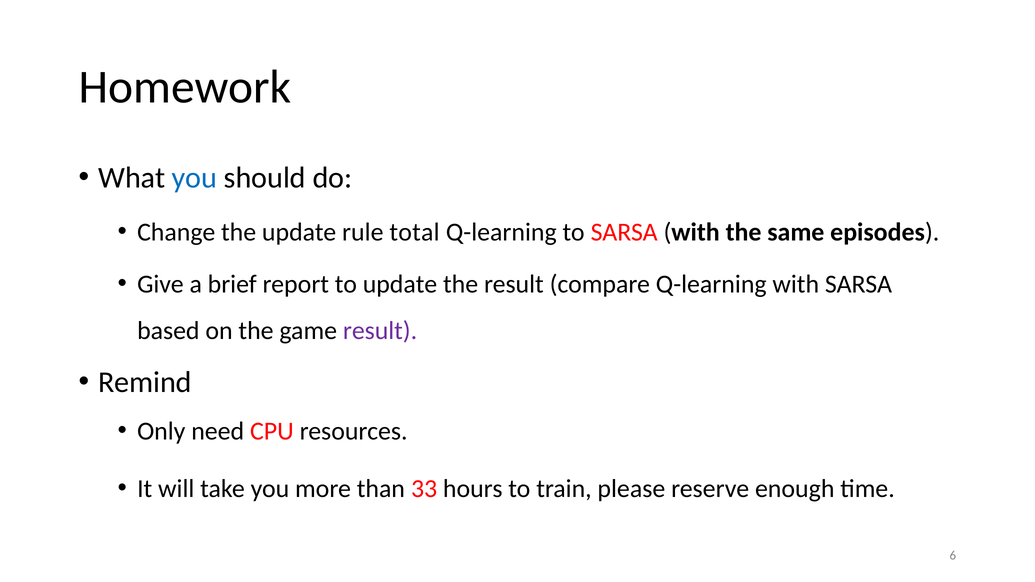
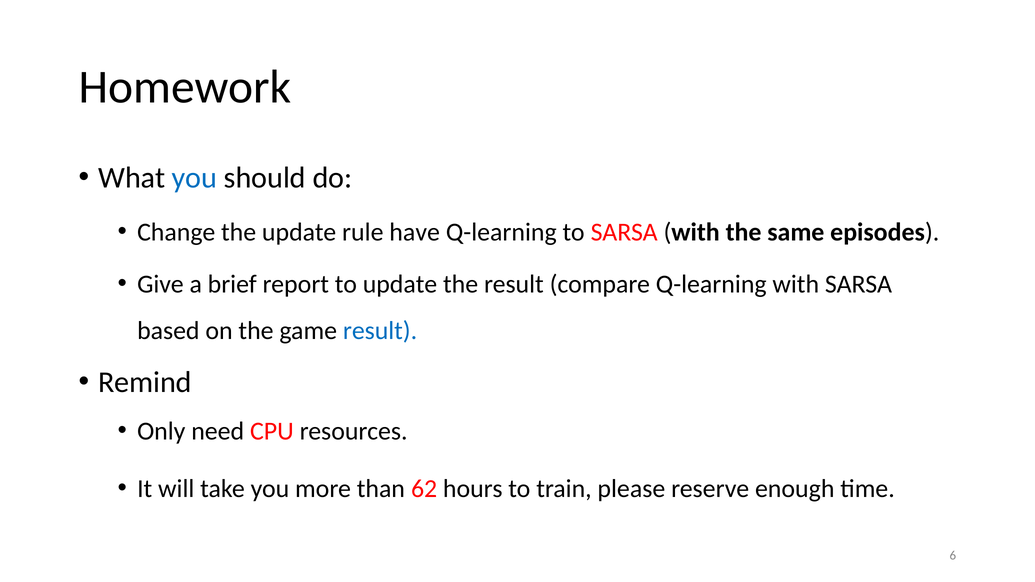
total: total -> have
result at (380, 331) colour: purple -> blue
33: 33 -> 62
